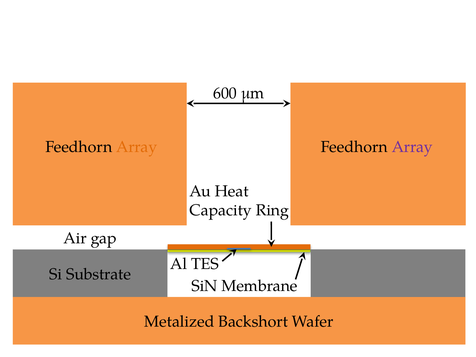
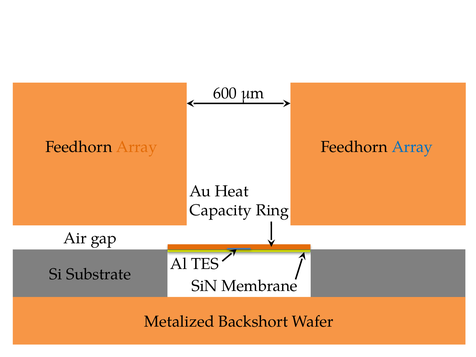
Array at (412, 147) colour: purple -> blue
